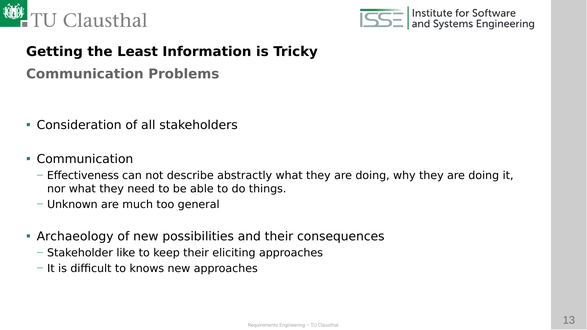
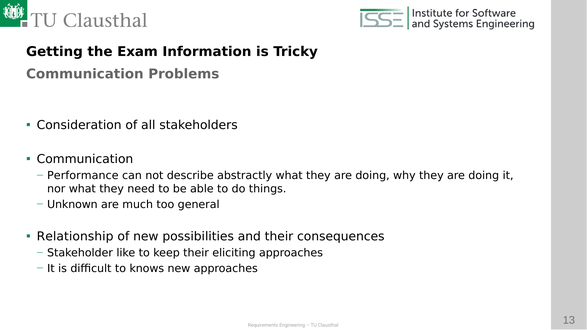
Least: Least -> Exam
Effectiveness: Effectiveness -> Performance
Archaeology: Archaeology -> Relationship
